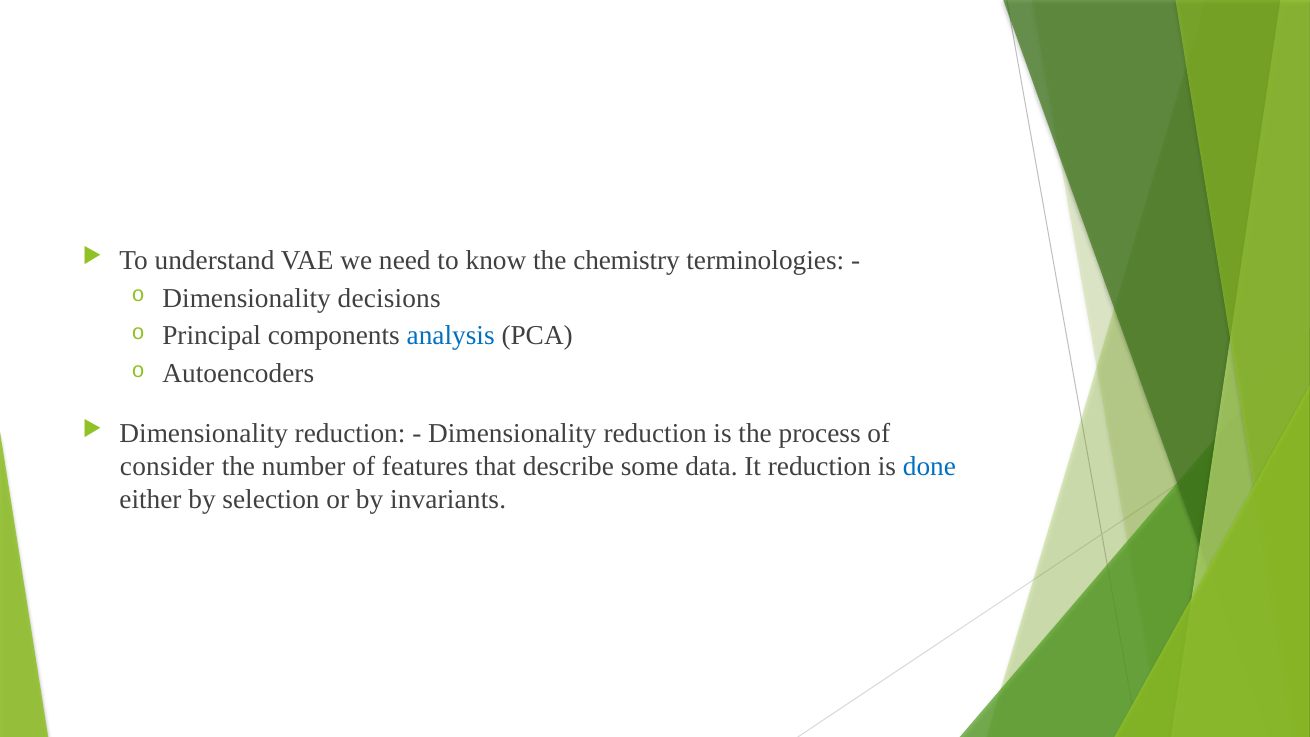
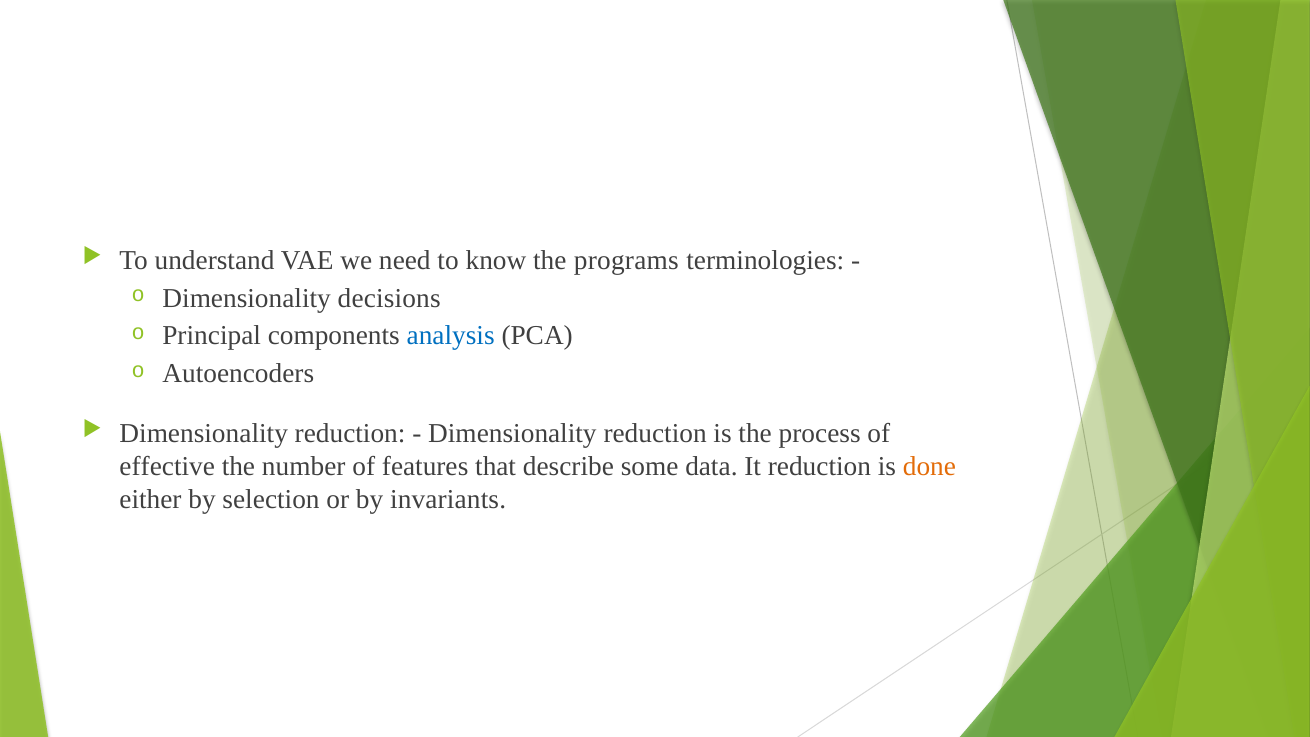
chemistry: chemistry -> programs
consider: consider -> effective
done colour: blue -> orange
